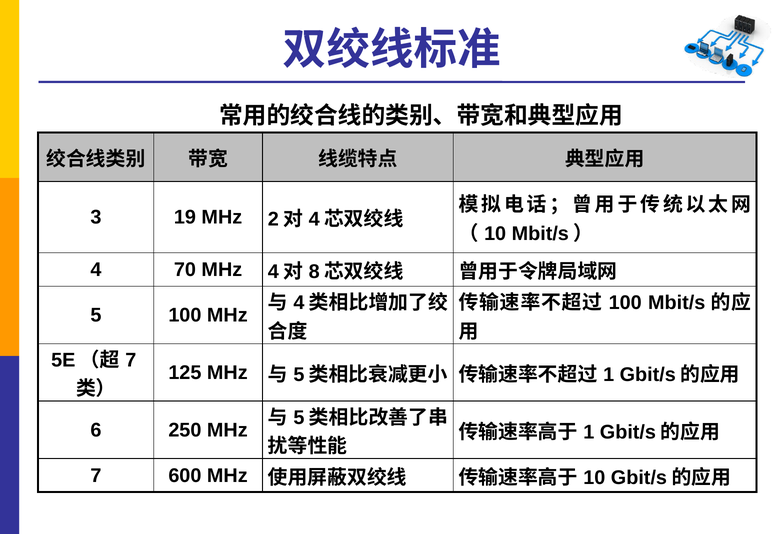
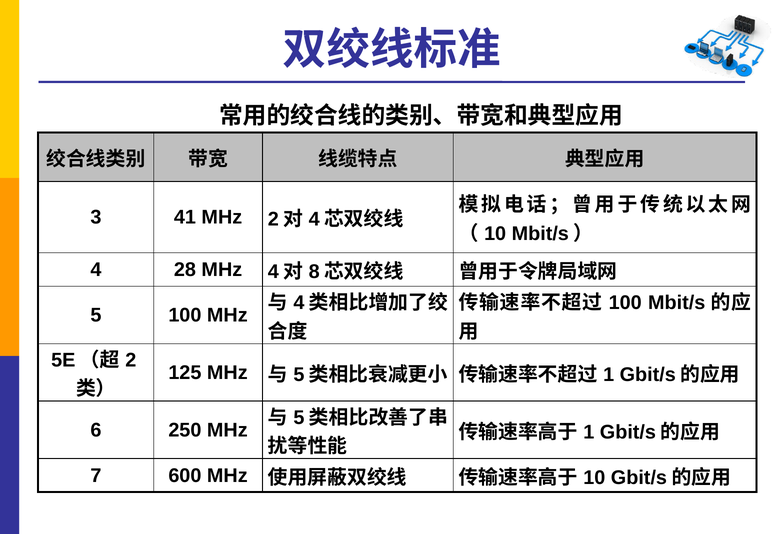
19: 19 -> 41
70: 70 -> 28
7 at (131, 361): 7 -> 2
